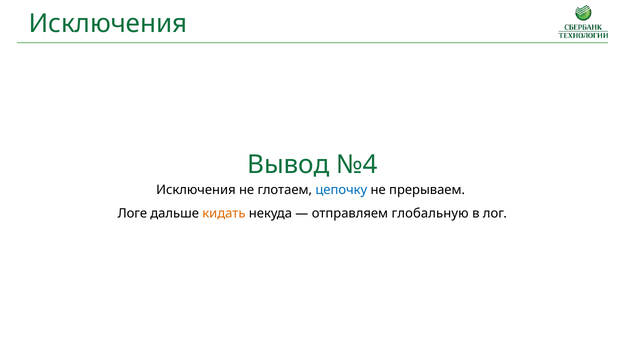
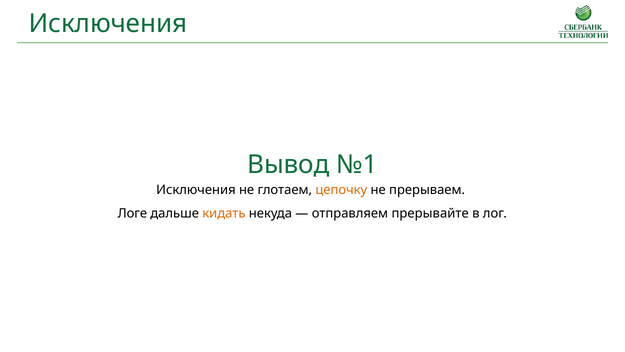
№4: №4 -> №1
цепочку colour: blue -> orange
глобальную: глобальную -> прерывайте
